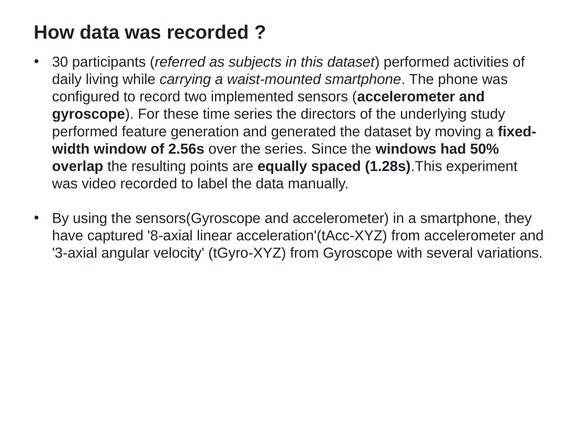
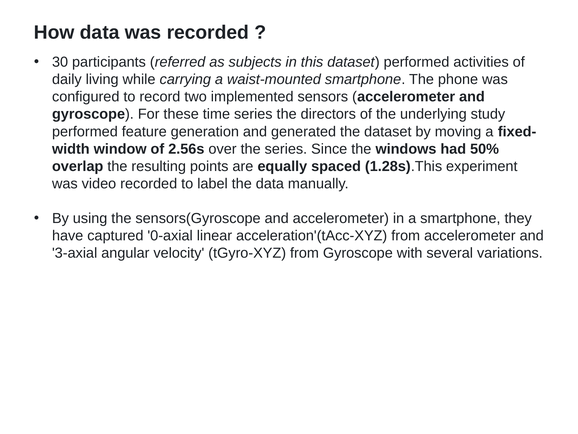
8-axial: 8-axial -> 0-axial
